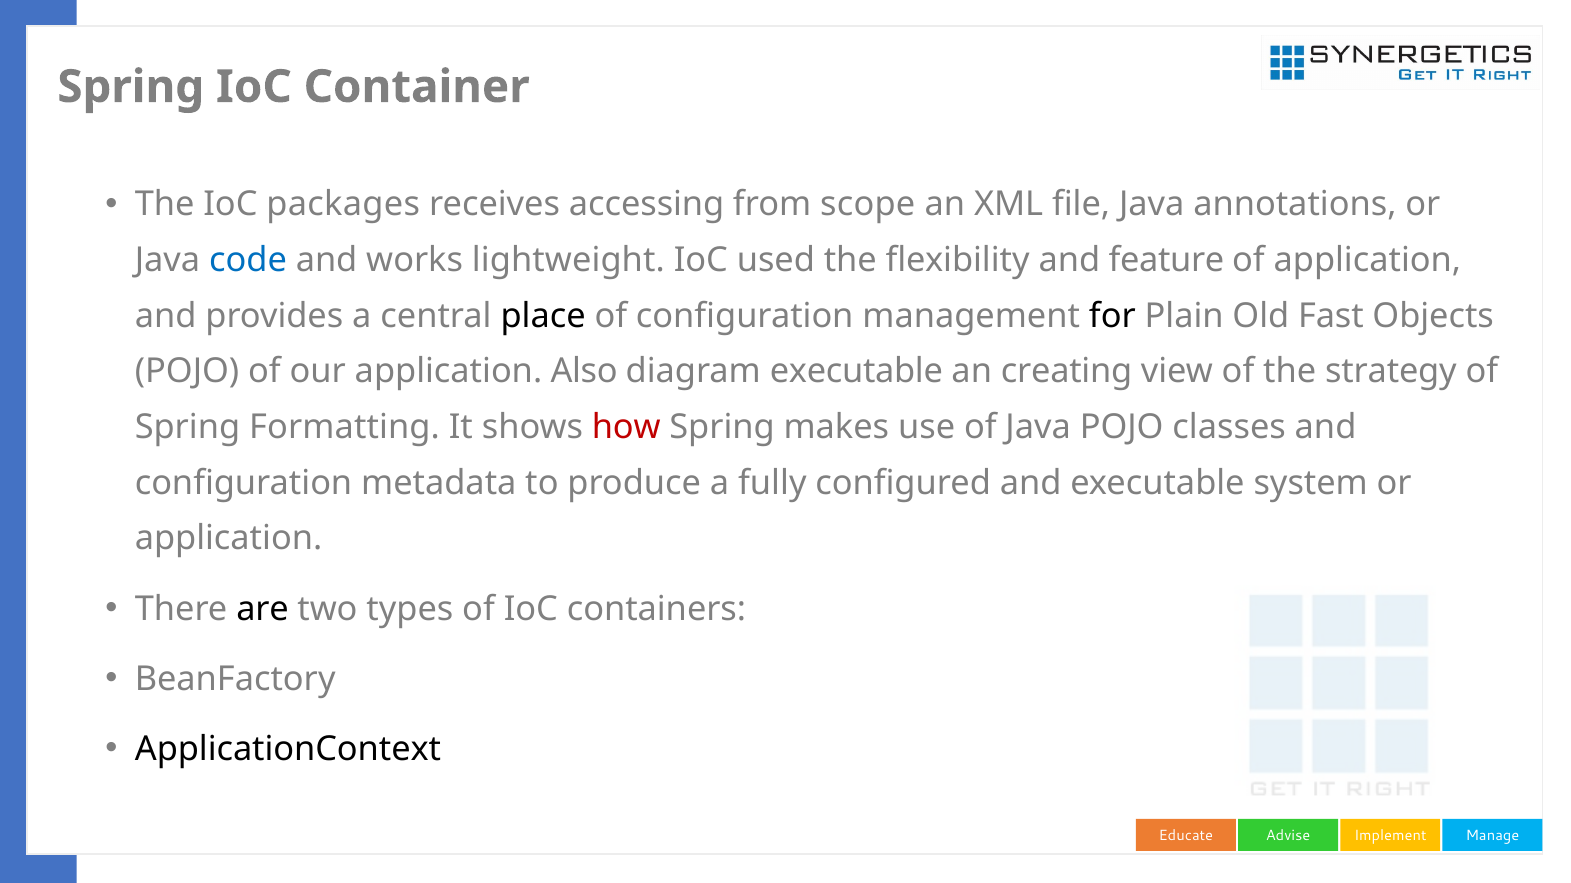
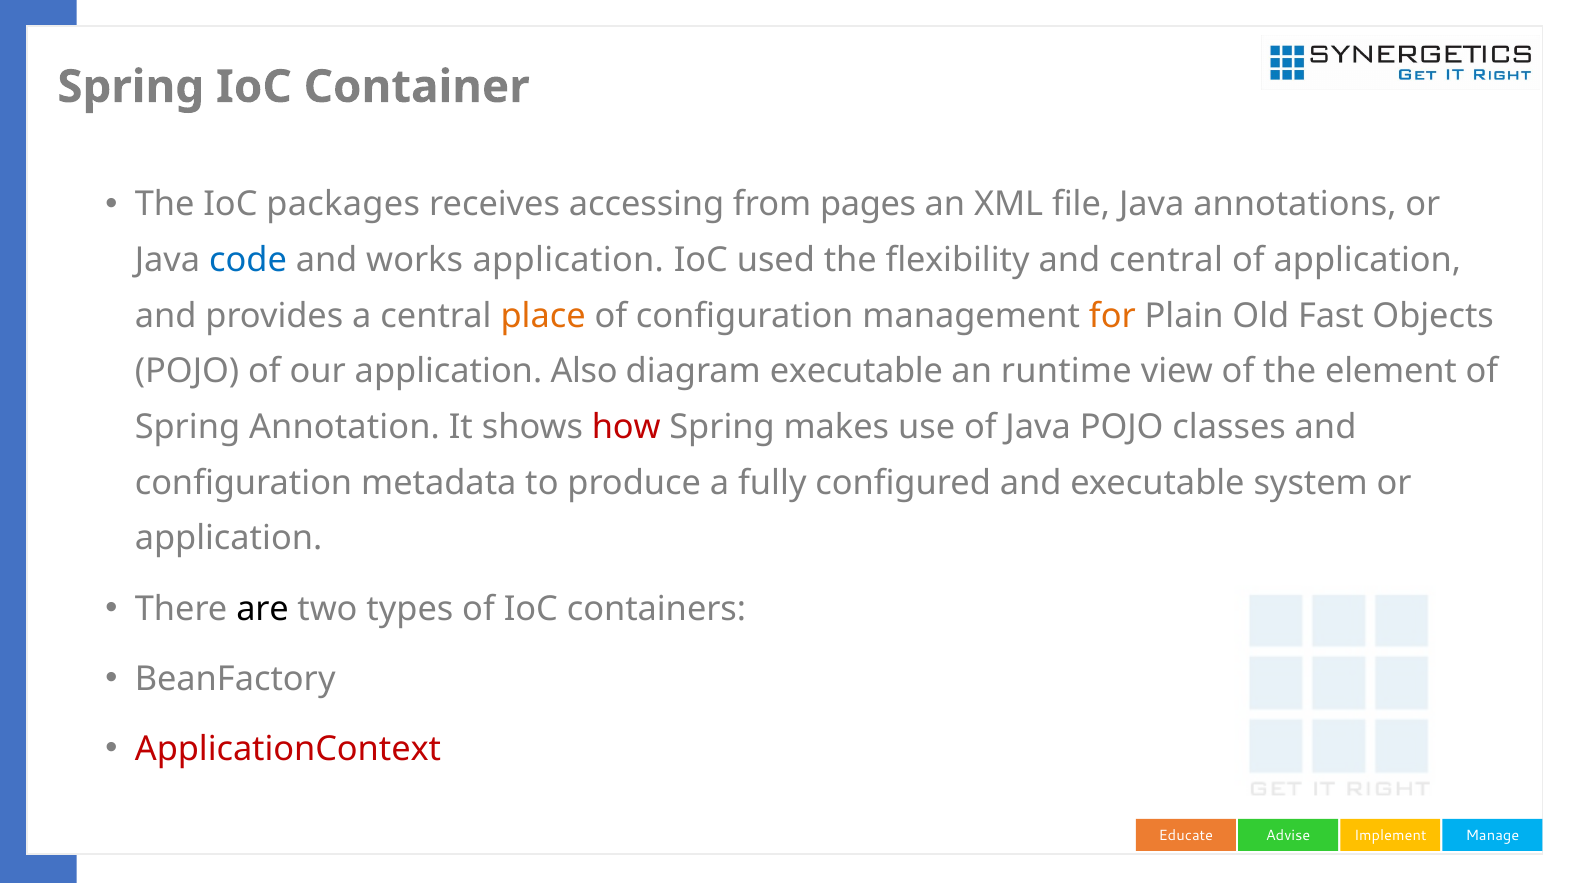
scope: scope -> pages
works lightweight: lightweight -> application
and feature: feature -> central
place colour: black -> orange
for colour: black -> orange
creating: creating -> runtime
strategy: strategy -> element
Formatting: Formatting -> Annotation
ApplicationContext colour: black -> red
